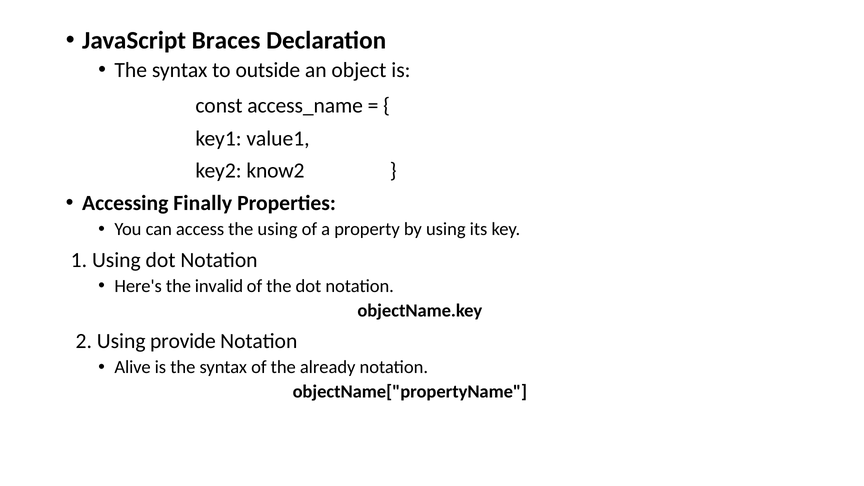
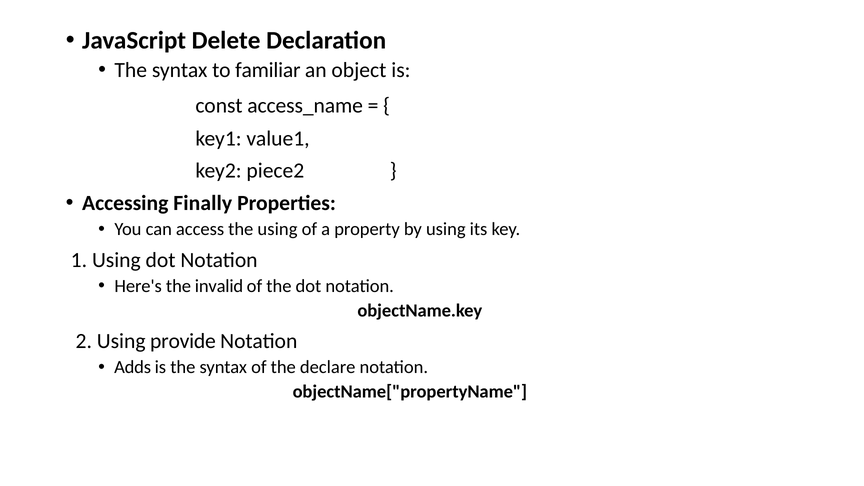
Braces: Braces -> Delete
outside: outside -> familiar
know2: know2 -> piece2
Alive: Alive -> Adds
already: already -> declare
